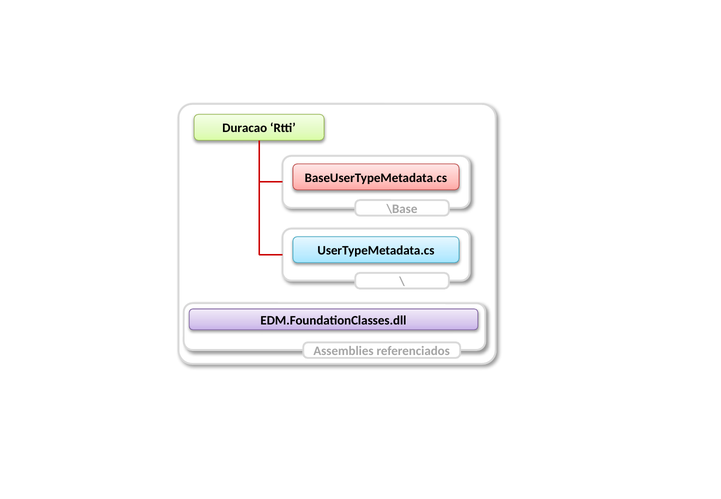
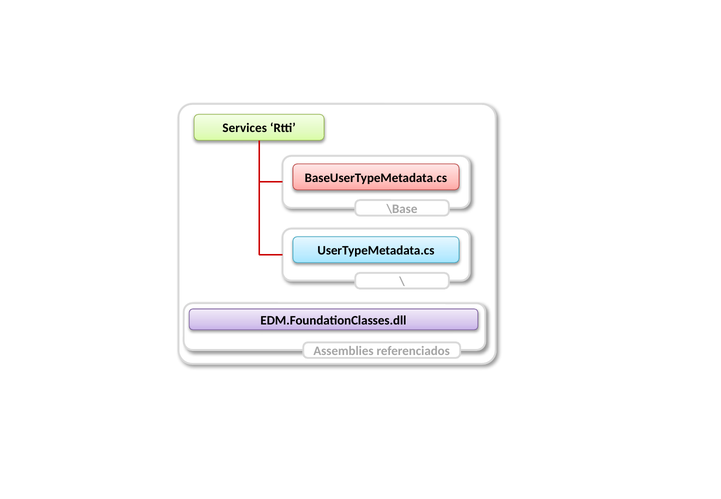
Duracao: Duracao -> Services
